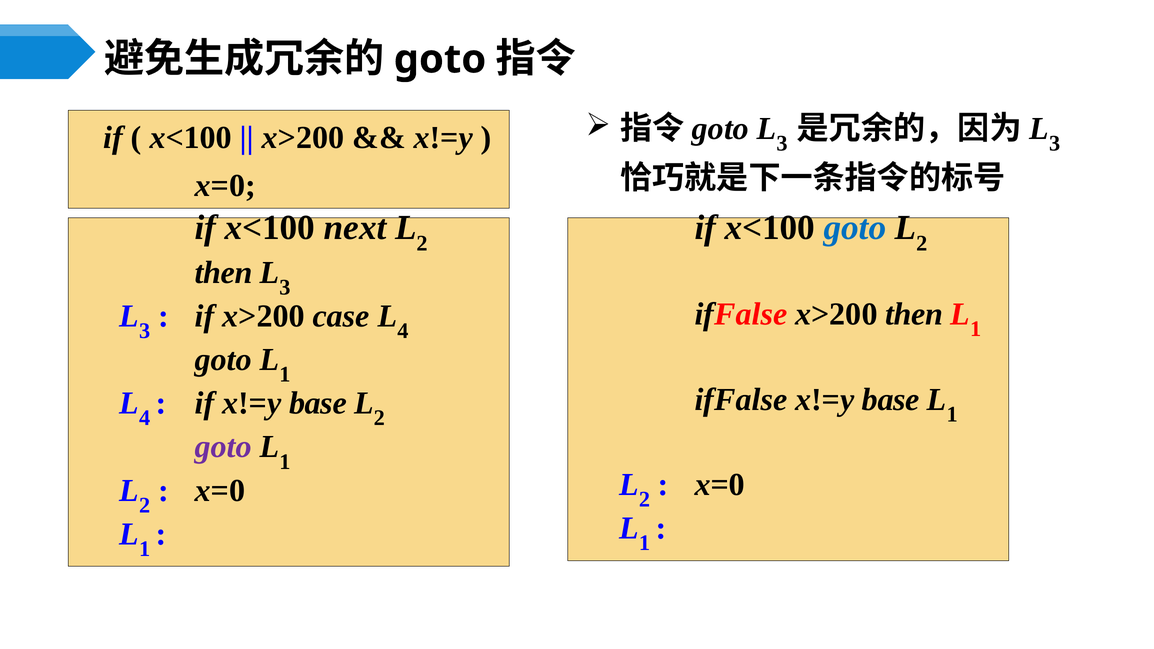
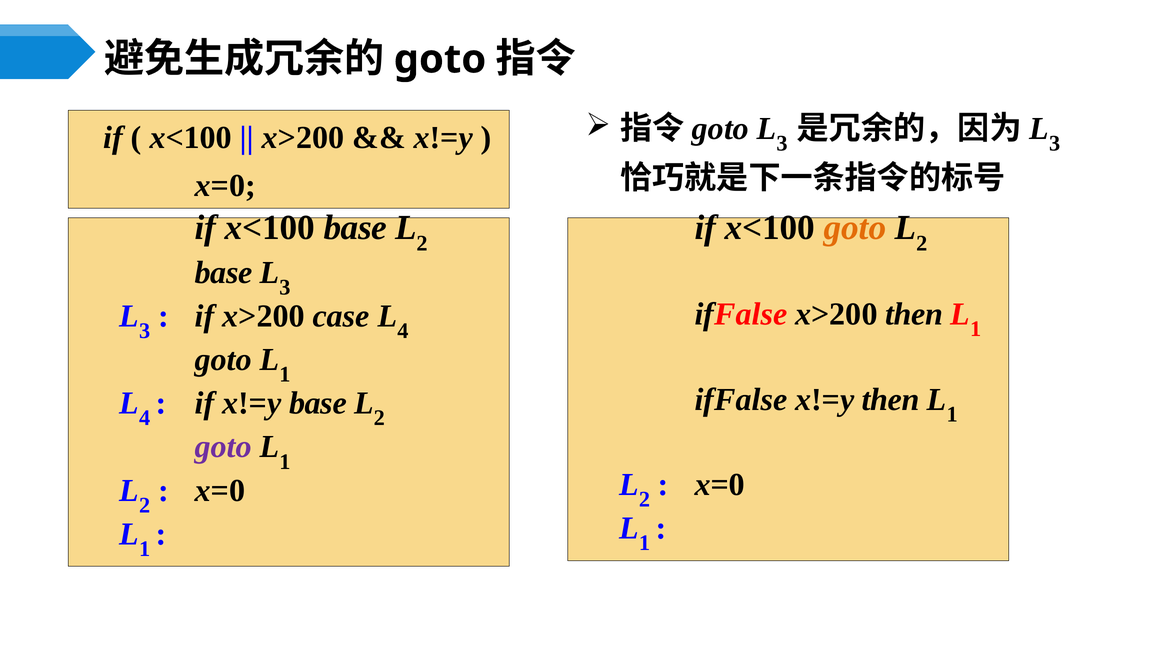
x<100 next: next -> base
goto at (855, 228) colour: blue -> orange
then at (223, 273): then -> base
ifFalse x!=y base: base -> then
